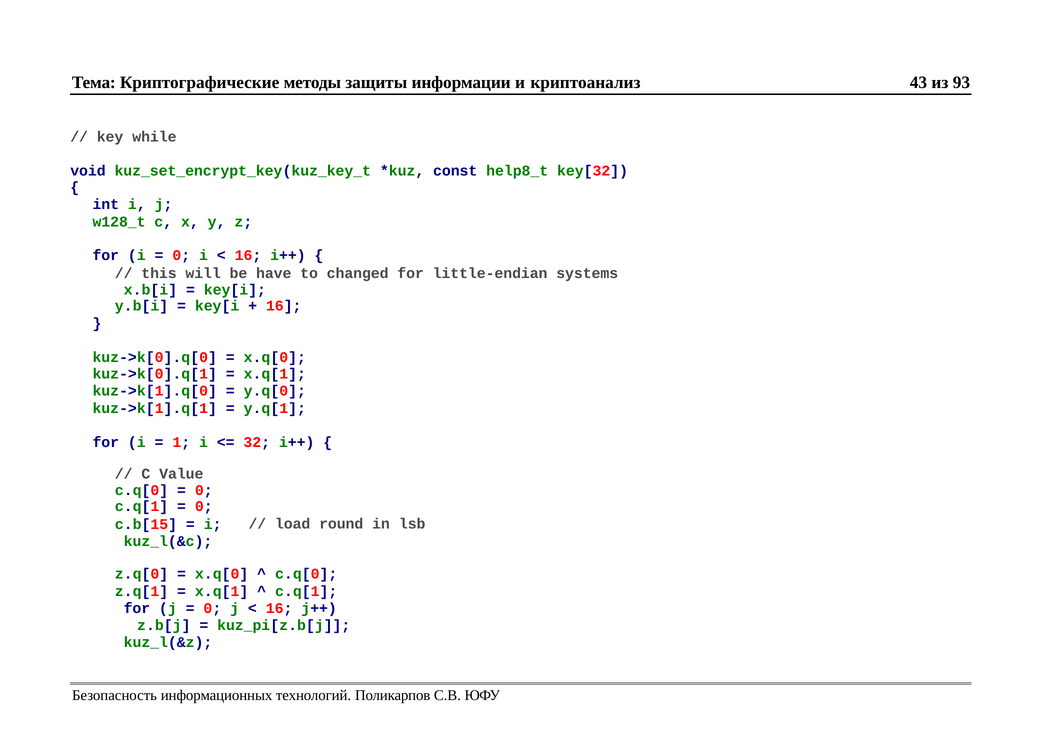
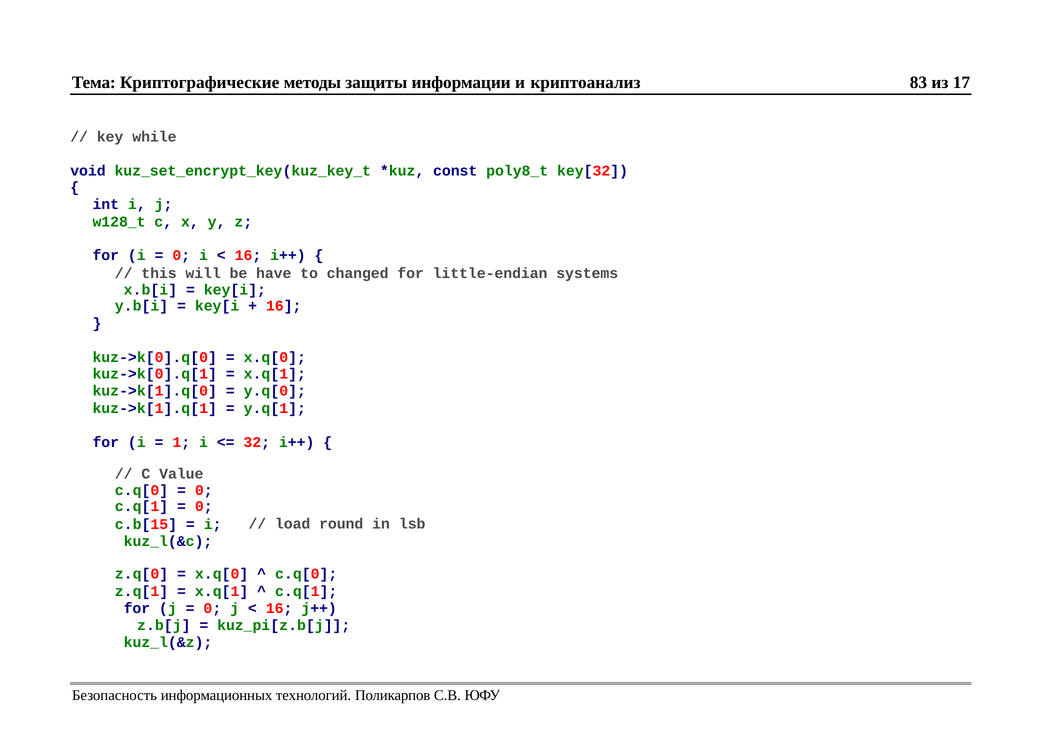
43: 43 -> 83
93: 93 -> 17
help8_t: help8_t -> poly8_t
